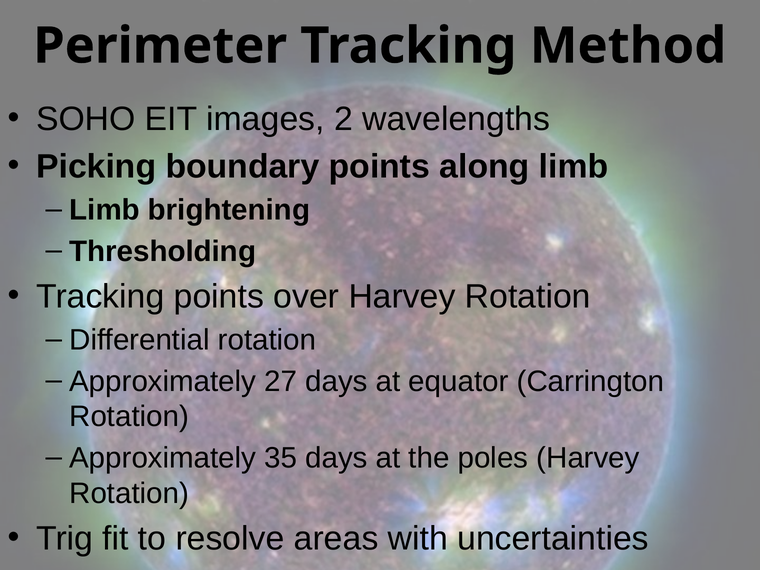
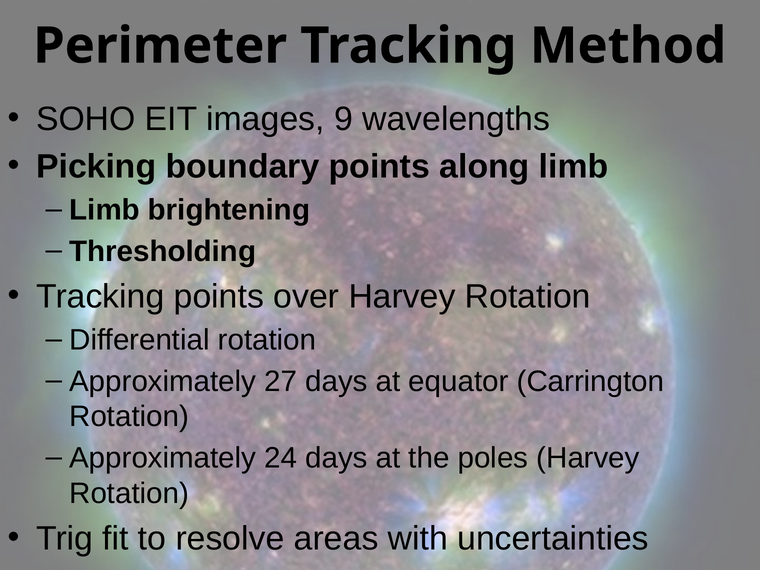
2: 2 -> 9
35: 35 -> 24
